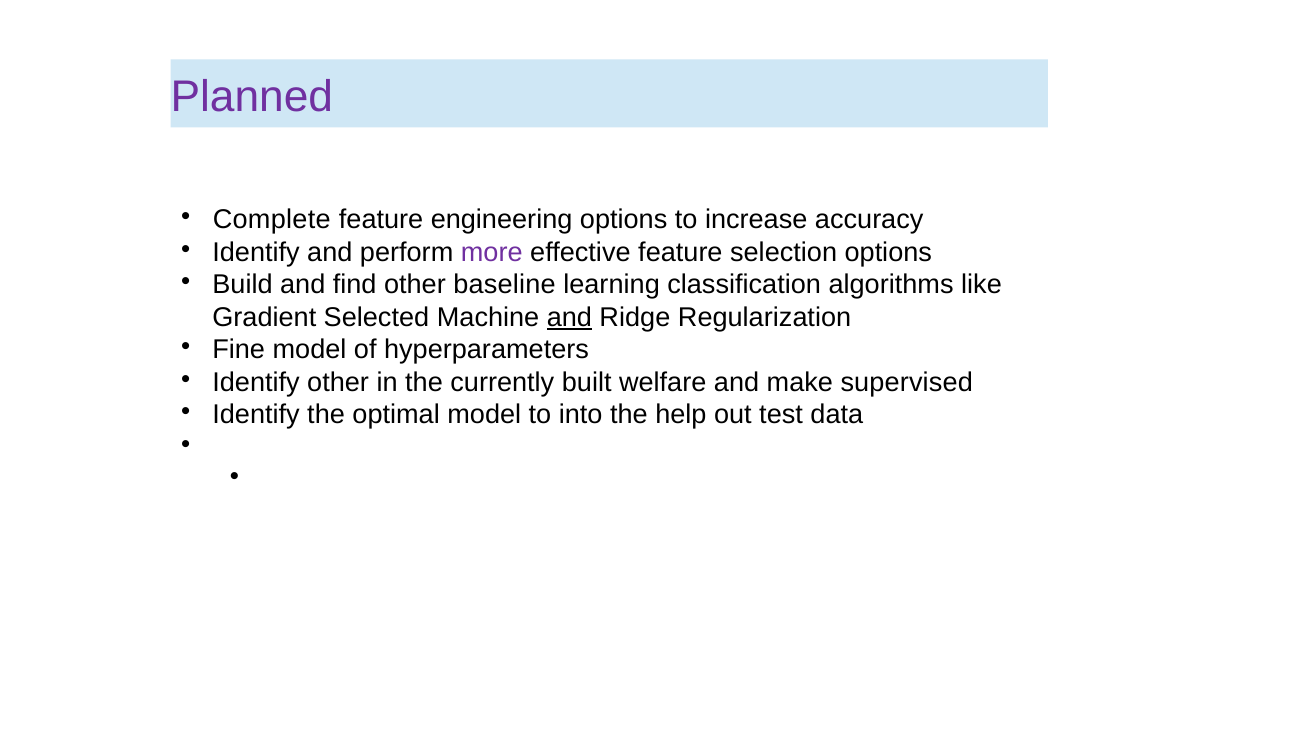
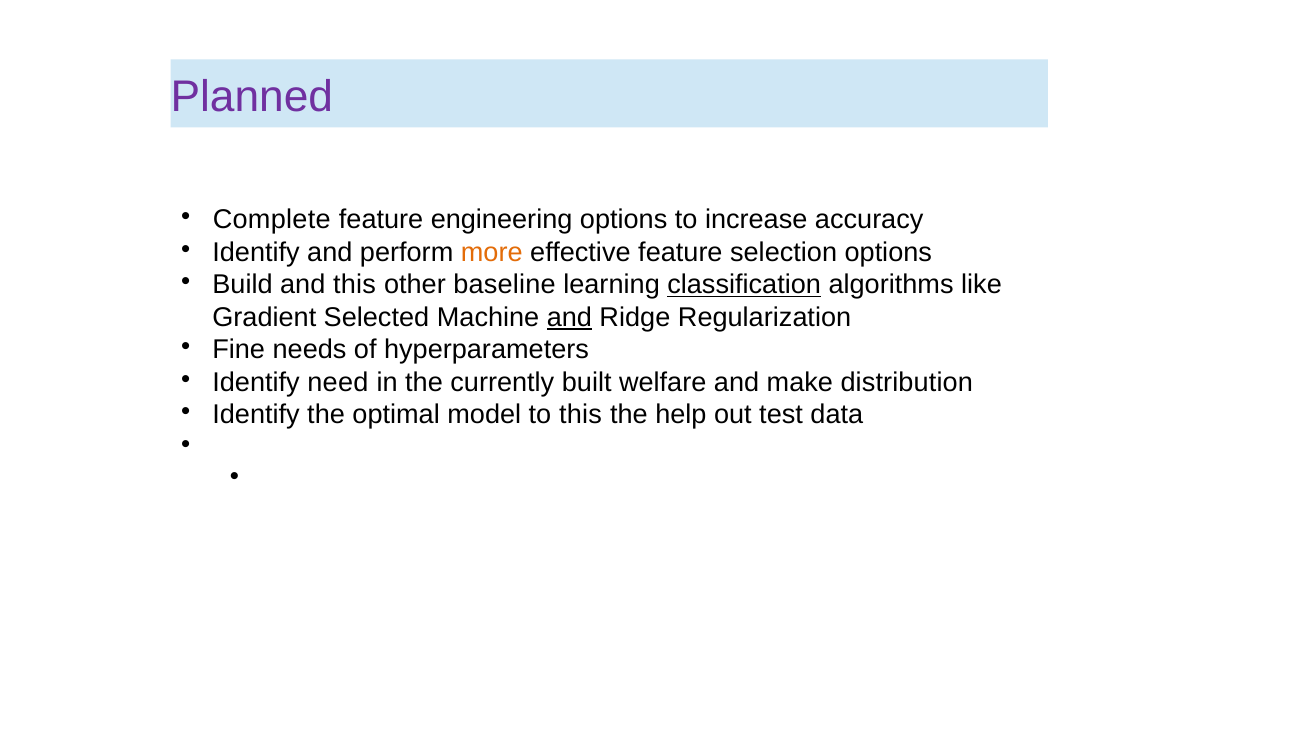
more colour: purple -> orange
and find: find -> this
classification underline: none -> present
Fine model: model -> needs
Identify other: other -> need
supervised: supervised -> distribution
to into: into -> this
